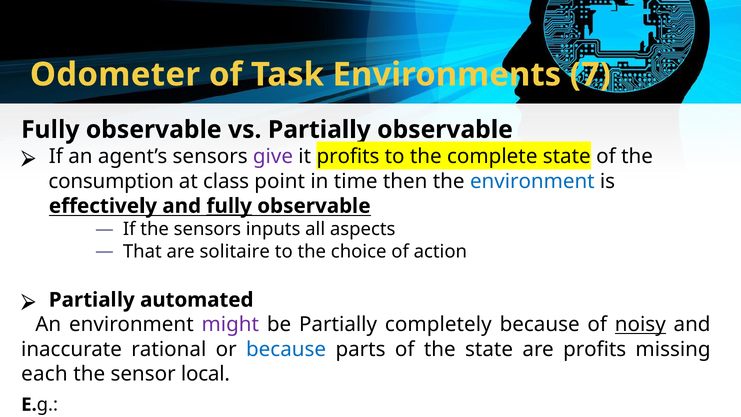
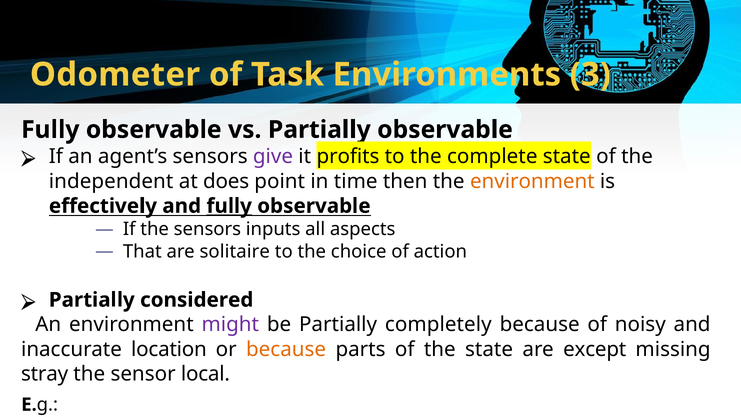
7: 7 -> 3
consumption: consumption -> independent
class: class -> does
environment at (532, 181) colour: blue -> orange
automated: automated -> considered
noisy underline: present -> none
rational: rational -> location
because at (286, 349) colour: blue -> orange
are profits: profits -> except
each: each -> stray
